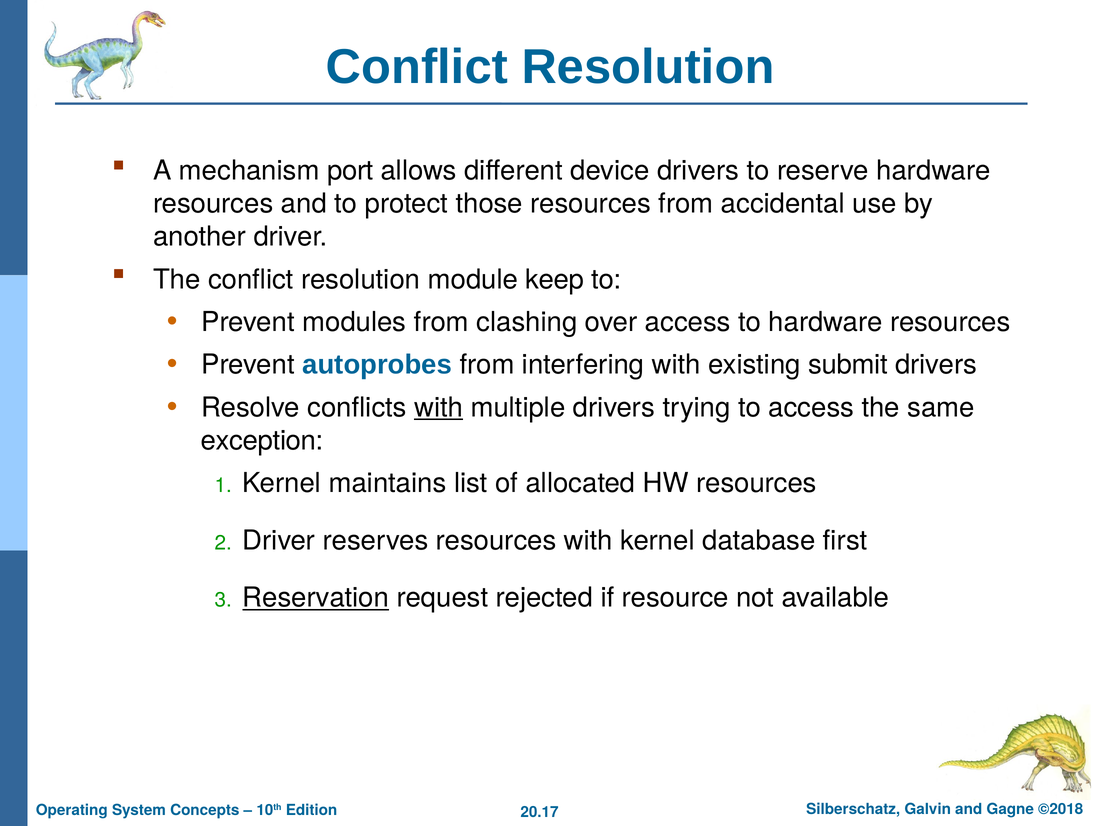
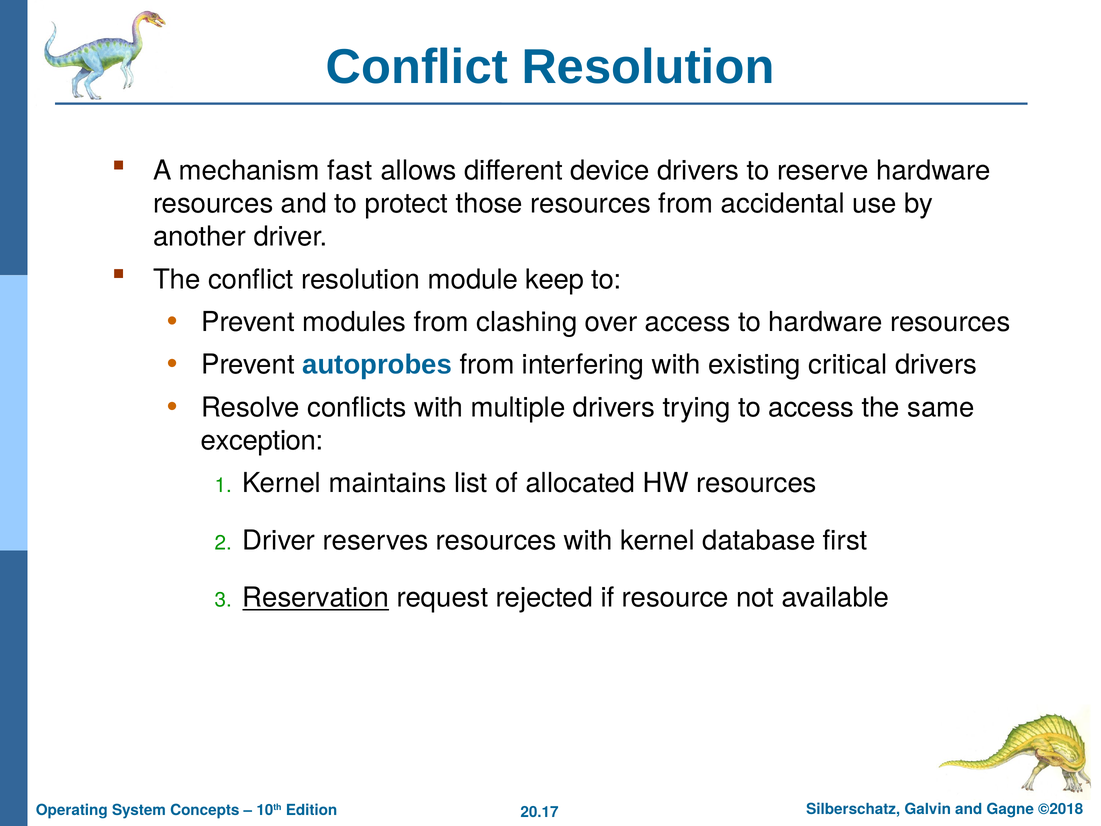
port: port -> fast
submit: submit -> critical
with at (439, 407) underline: present -> none
